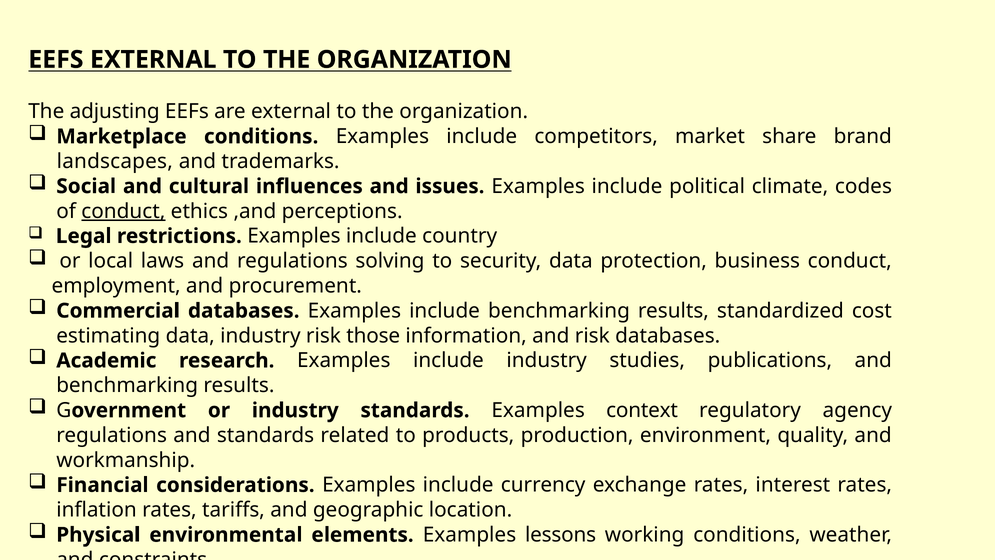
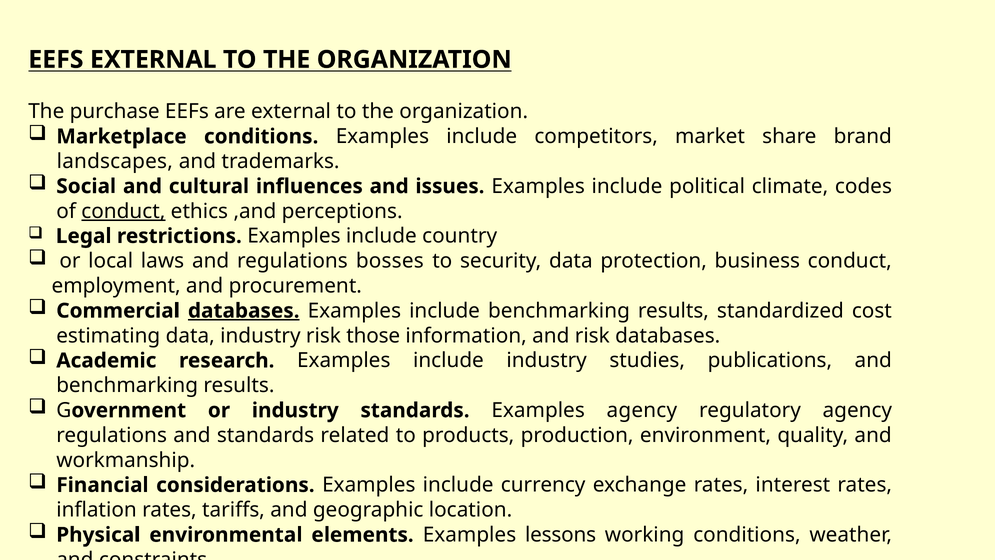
adjusting: adjusting -> purchase
solving: solving -> bosses
databases at (244, 311) underline: none -> present
Examples context: context -> agency
